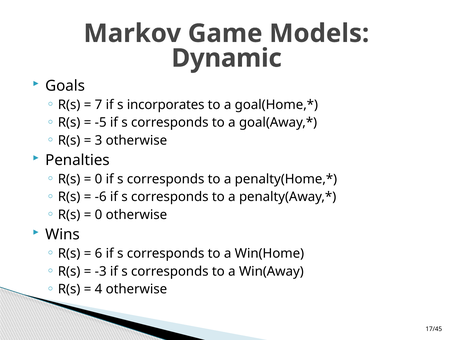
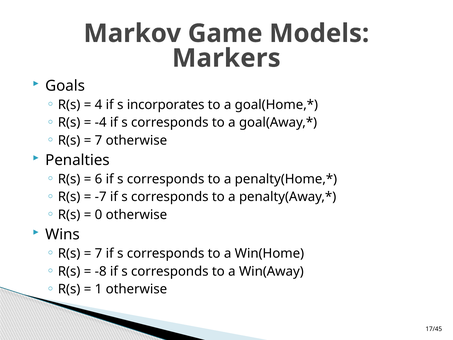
Dynamic: Dynamic -> Markers
7: 7 -> 4
-5: -5 -> -4
3 at (99, 140): 3 -> 7
0 at (99, 179): 0 -> 6
-6: -6 -> -7
6 at (99, 253): 6 -> 7
-3: -3 -> -8
4: 4 -> 1
